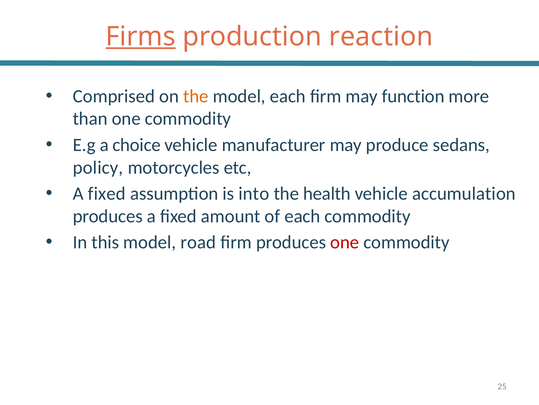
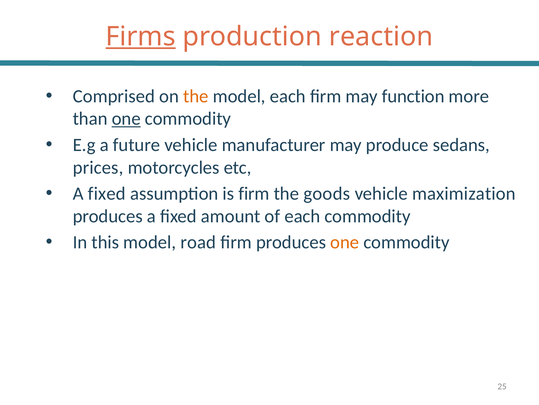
one at (126, 119) underline: none -> present
choice: choice -> future
policy: policy -> prices
is into: into -> firm
health: health -> goods
accumulation: accumulation -> maximization
one at (345, 242) colour: red -> orange
